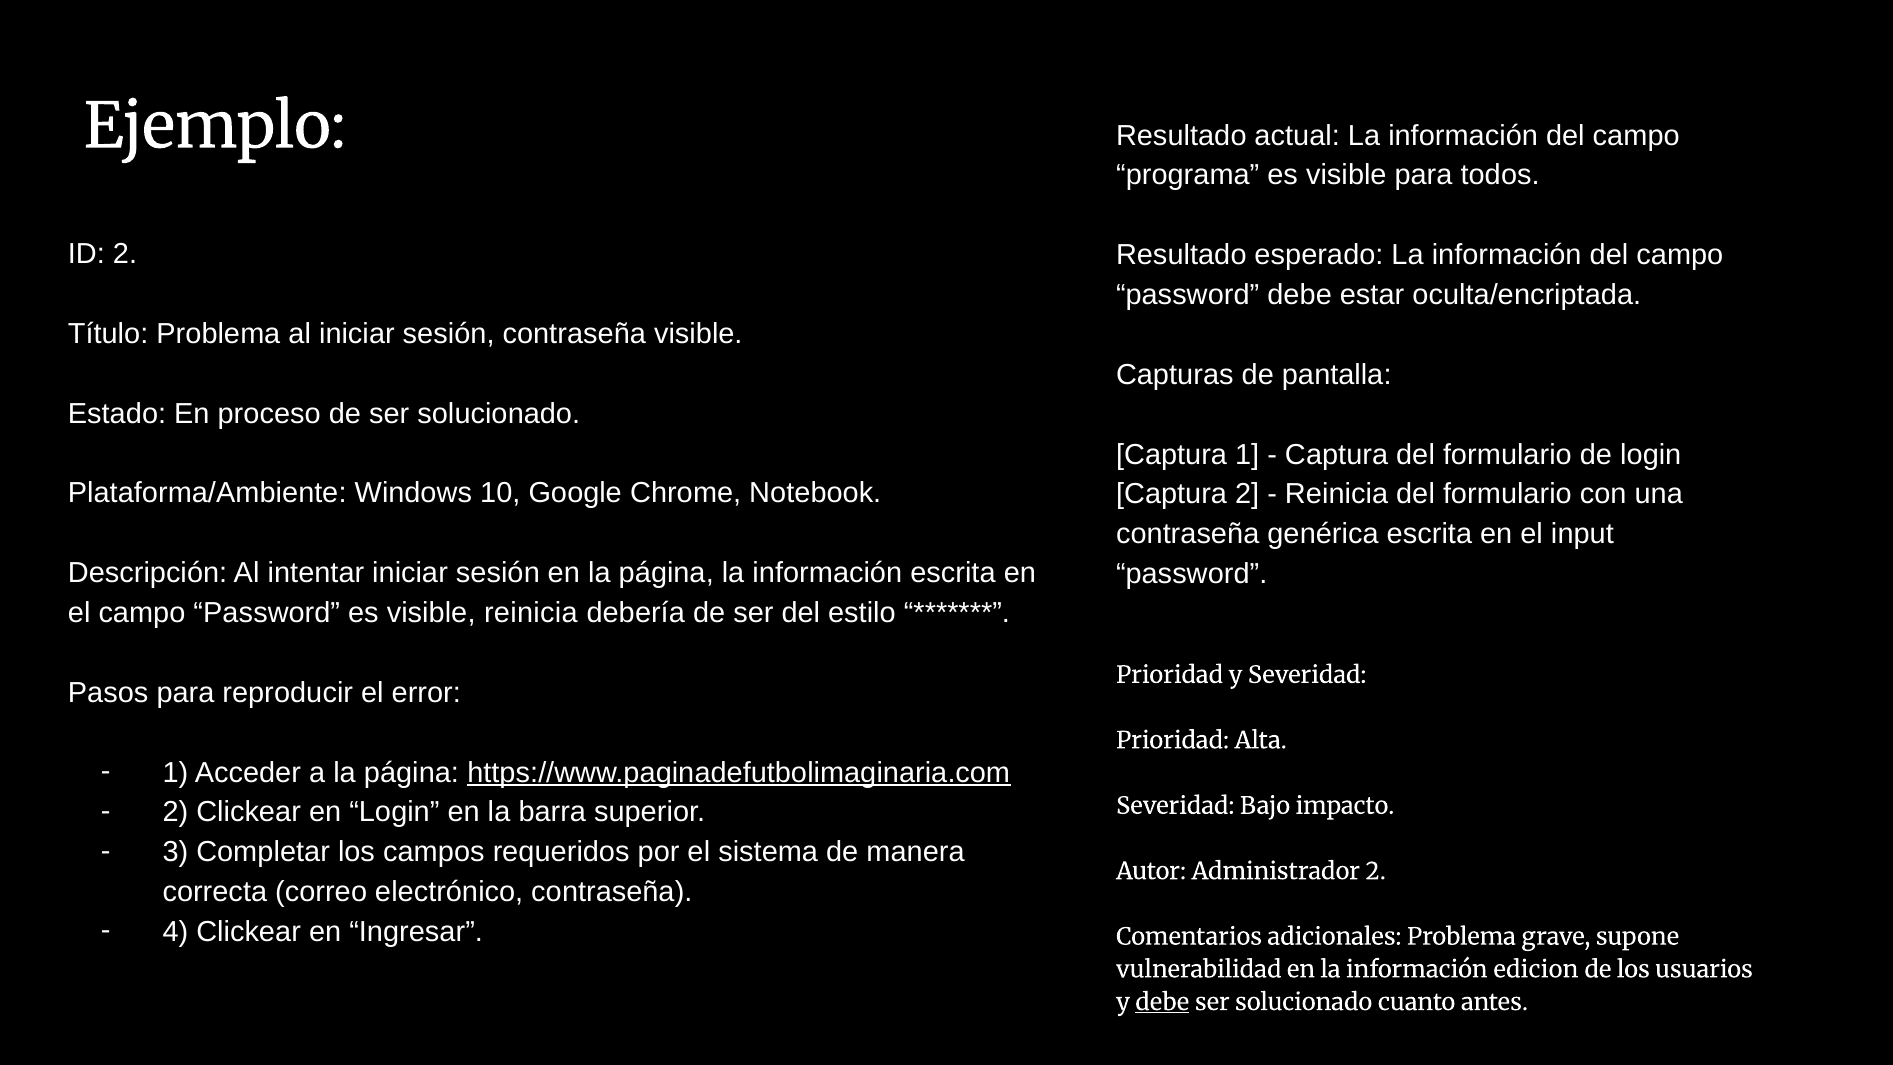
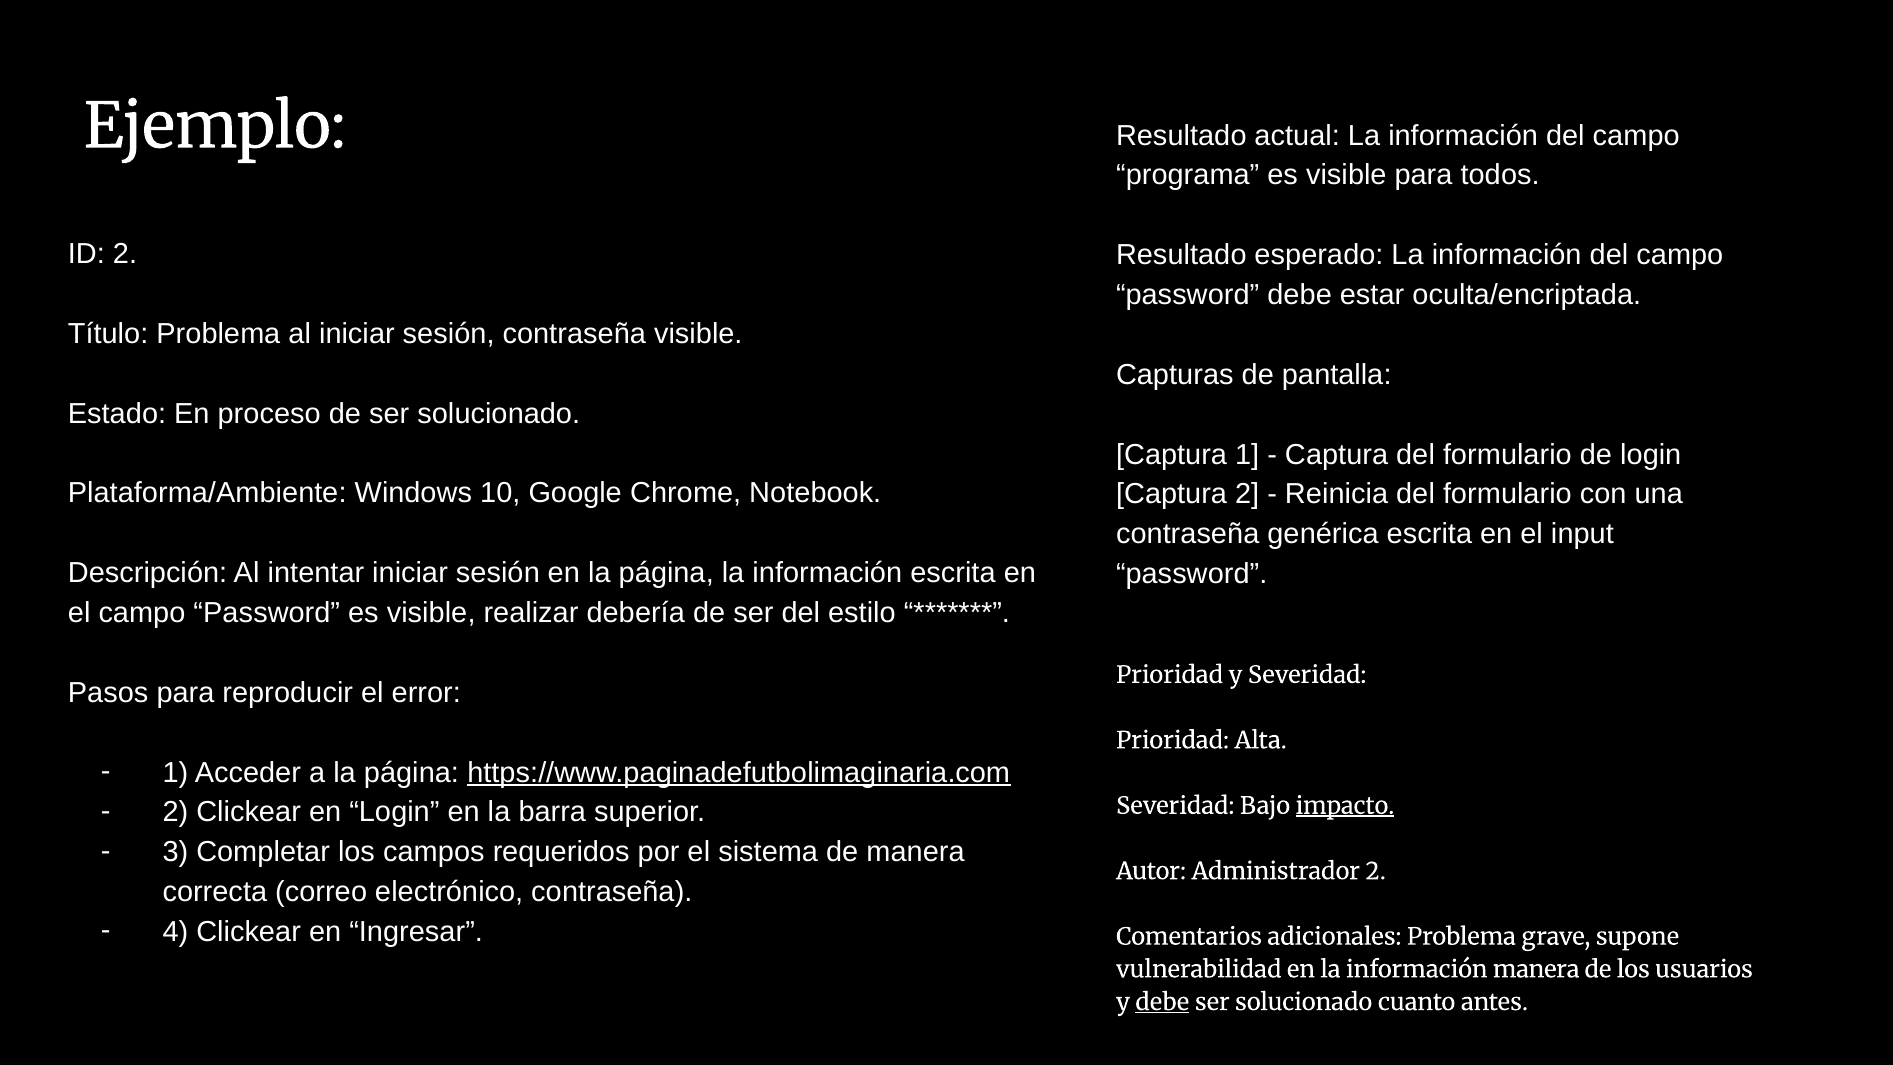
visible reinicia: reinicia -> realizar
impacto underline: none -> present
información edicion: edicion -> manera
